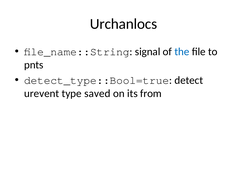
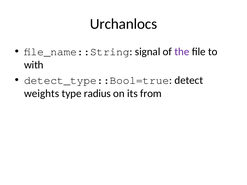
the colour: blue -> purple
pnts: pnts -> with
urevent: urevent -> weights
saved: saved -> radius
